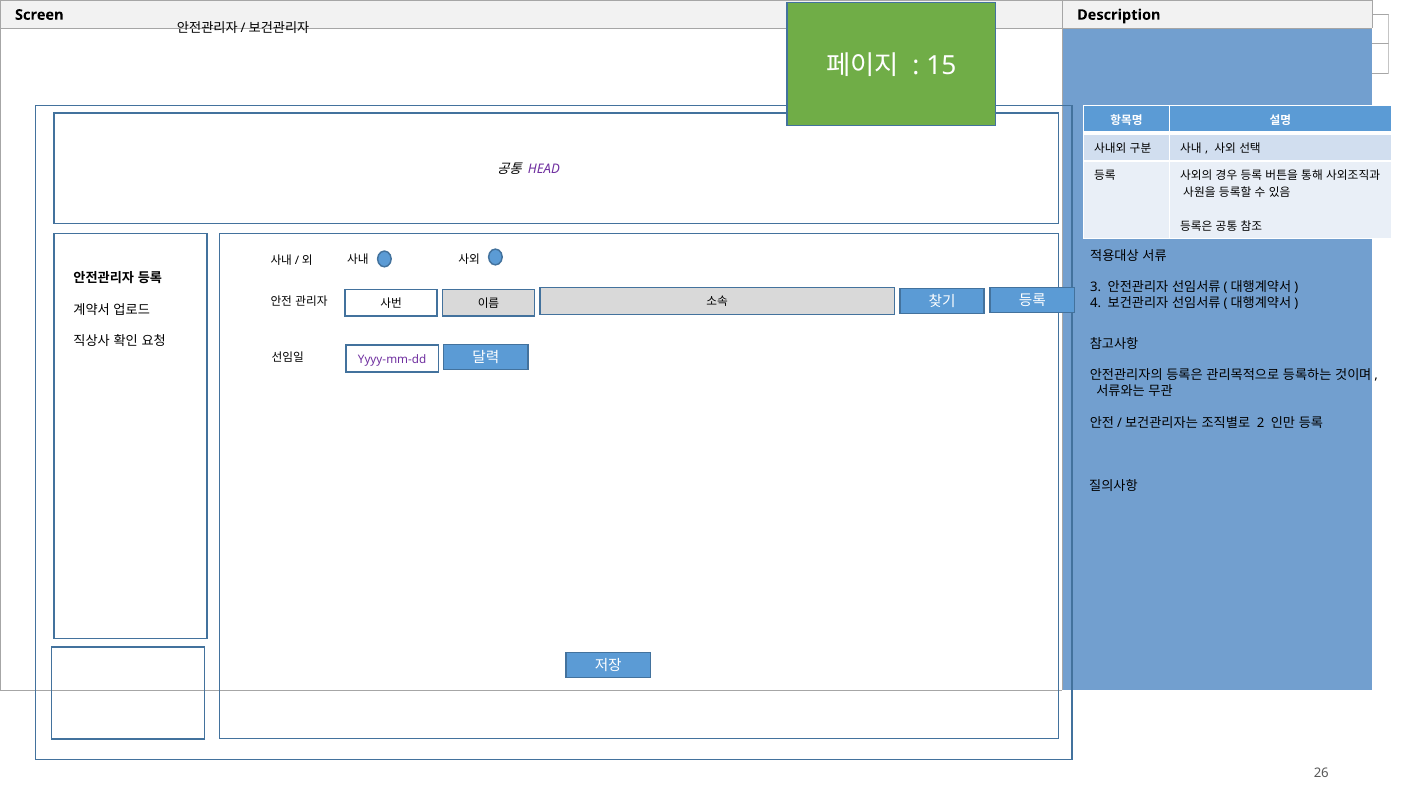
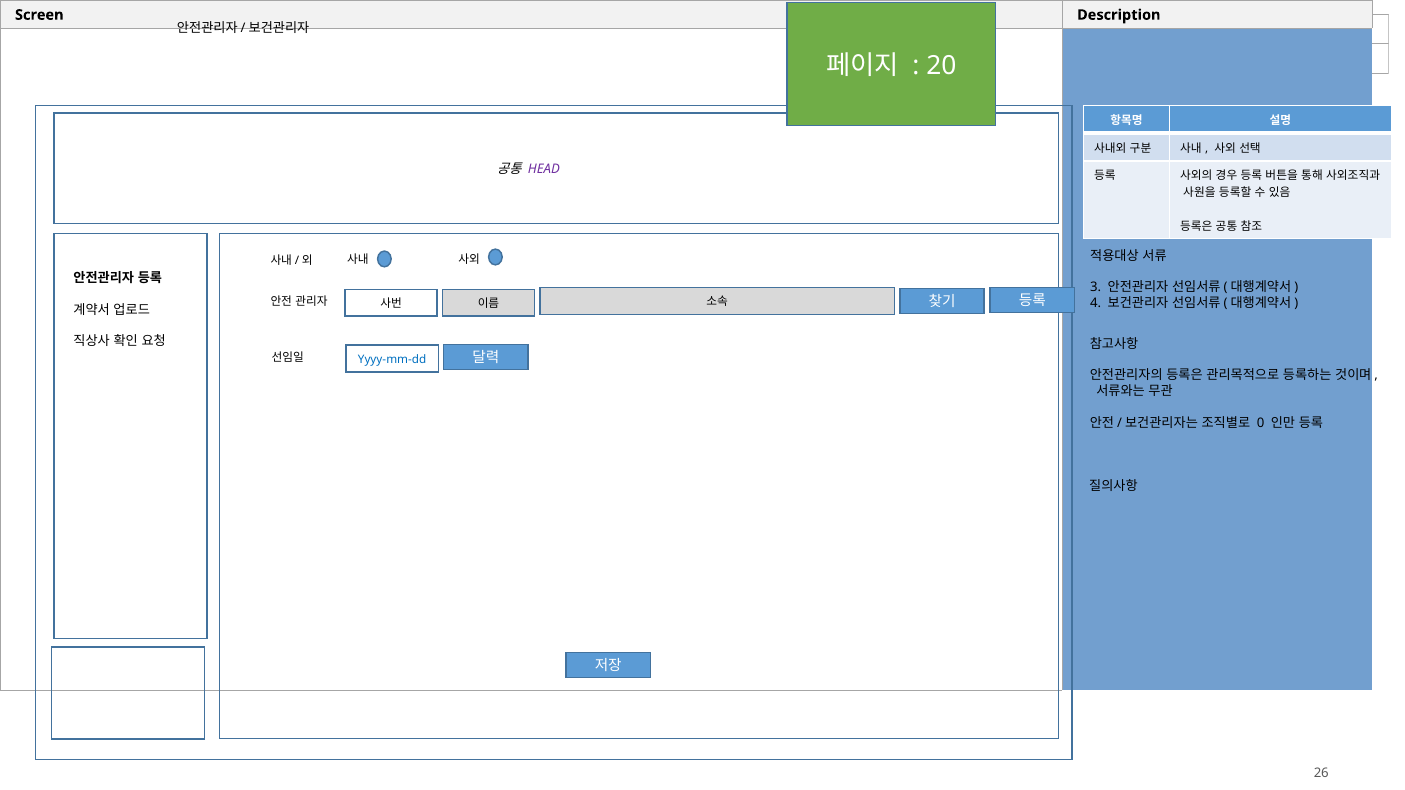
15: 15 -> 20
Yyyy-mm-dd colour: purple -> blue
2: 2 -> 0
